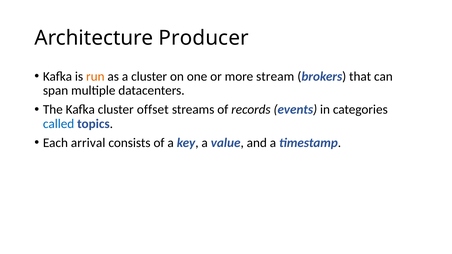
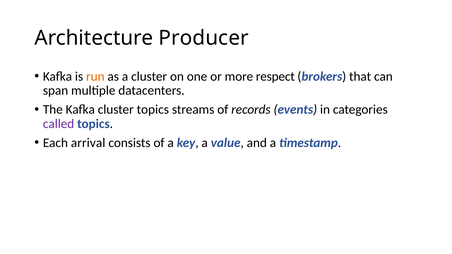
stream: stream -> respect
cluster offset: offset -> topics
called colour: blue -> purple
